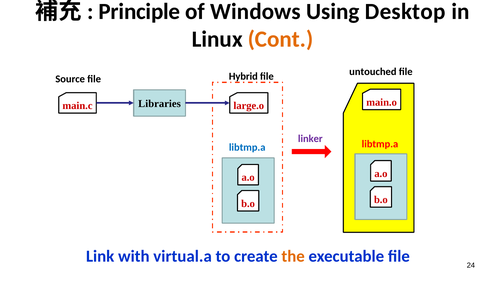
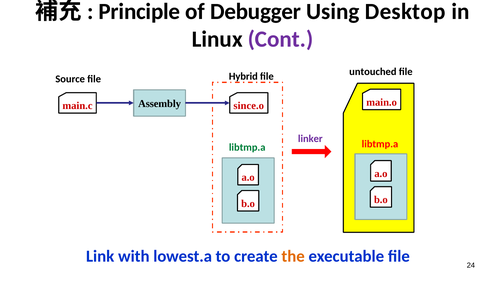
Windows: Windows -> Debugger
Cont colour: orange -> purple
Libraries: Libraries -> Assembly
large.o: large.o -> since.o
libtmp.a at (247, 147) colour: blue -> green
virtual.a: virtual.a -> lowest.a
